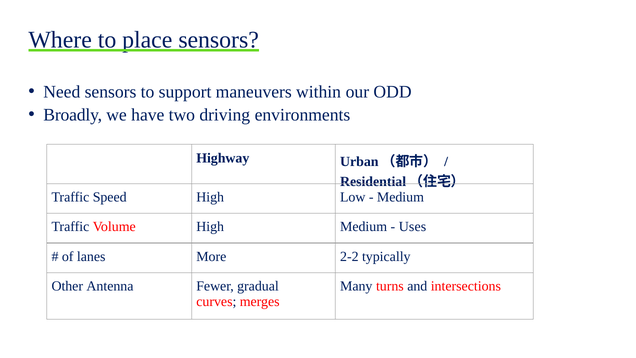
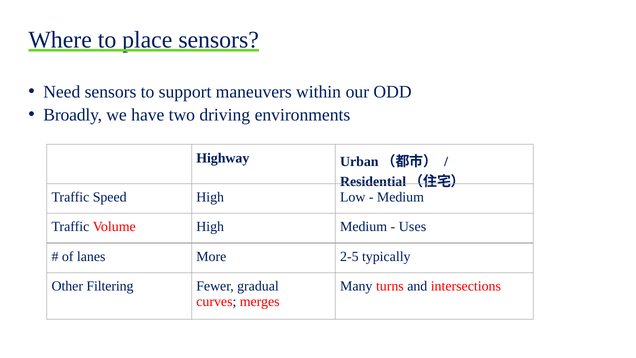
2-2: 2-2 -> 2-5
Antenna: Antenna -> Filtering
